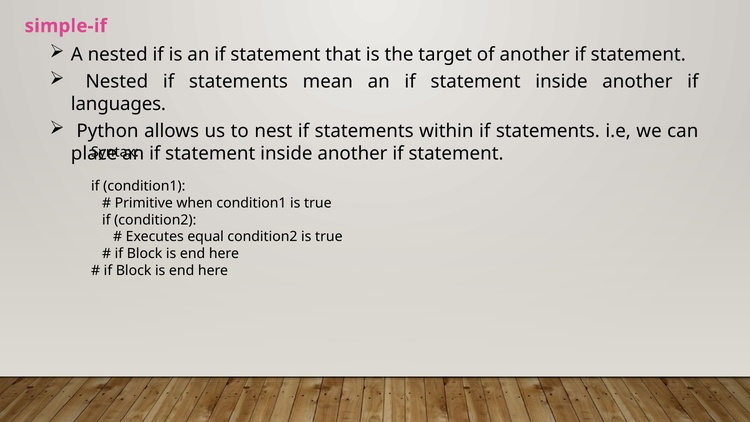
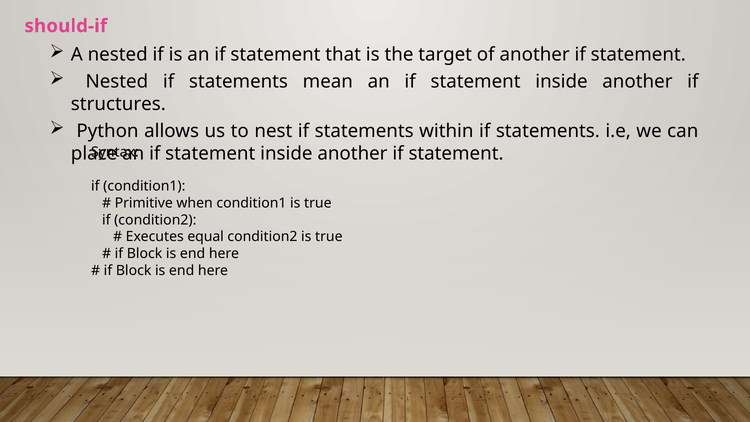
simple-if: simple-if -> should-if
languages: languages -> structures
